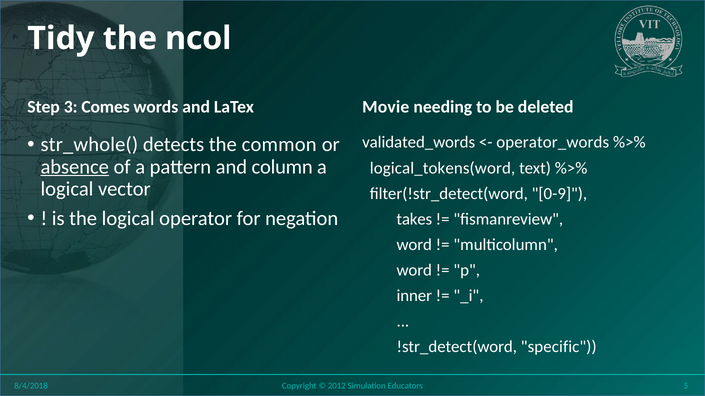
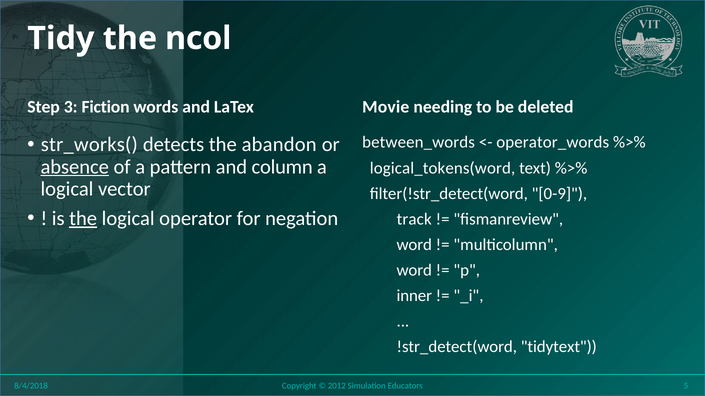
Comes: Comes -> Fiction
str_whole(: str_whole( -> str_works(
common: common -> abandon
validated_words: validated_words -> between_words
the at (83, 219) underline: none -> present
takes: takes -> track
specific: specific -> tidytext
